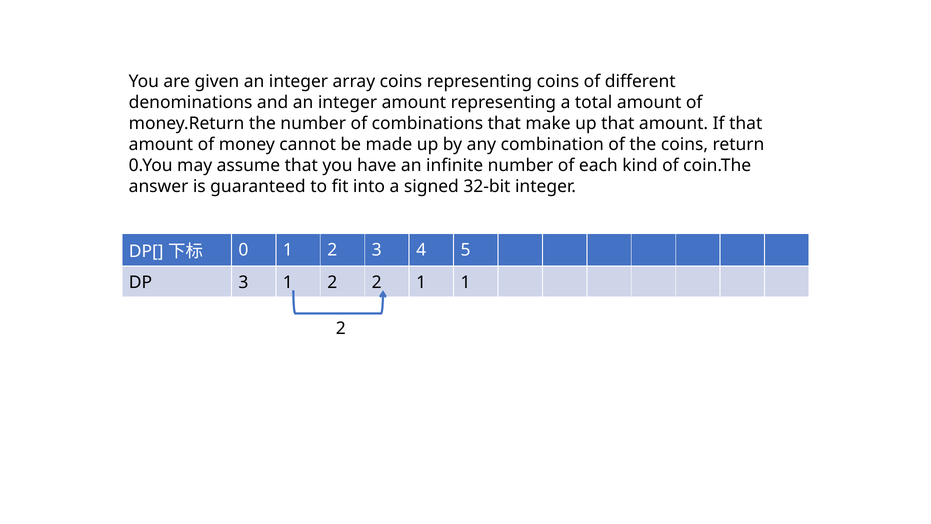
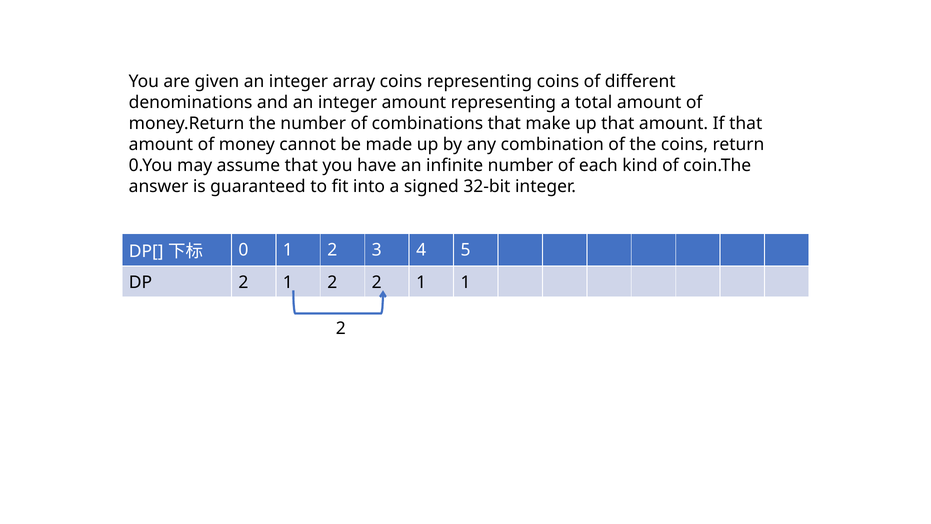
DP 3: 3 -> 2
